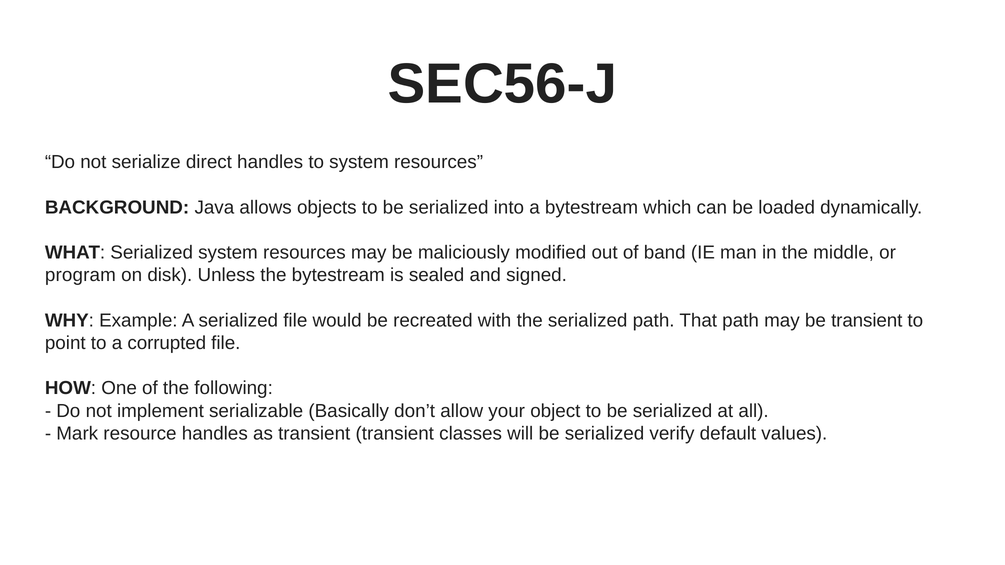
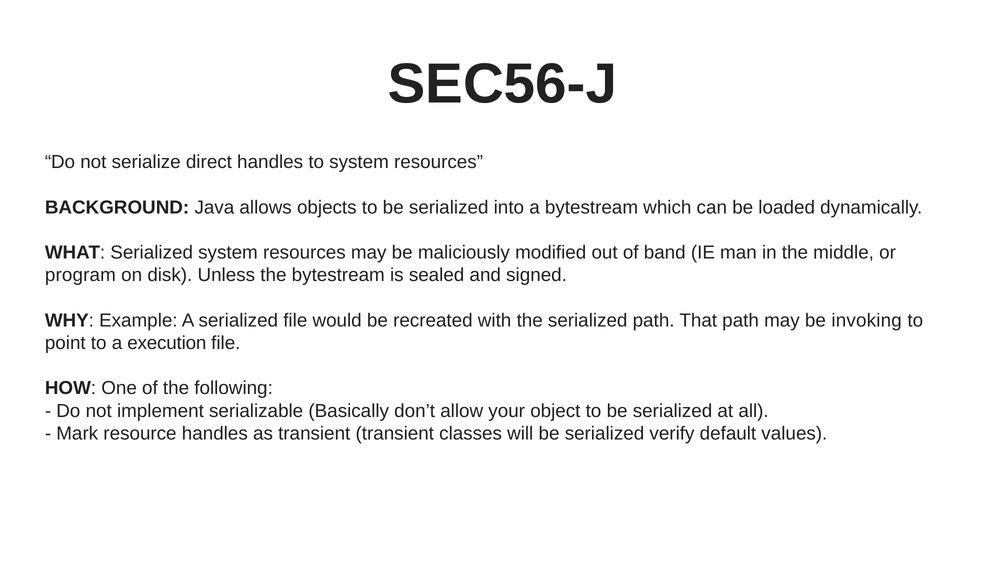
be transient: transient -> invoking
corrupted: corrupted -> execution
